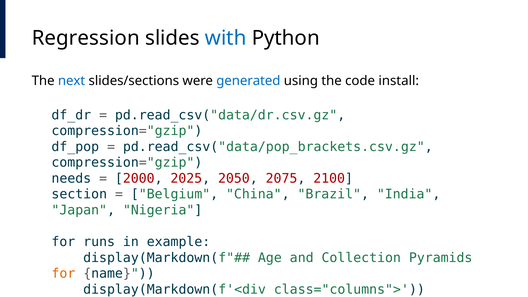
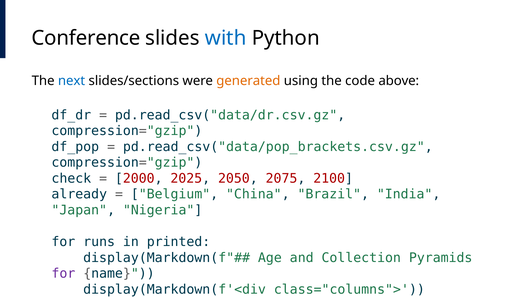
Regression: Regression -> Conference
generated colour: blue -> orange
install: install -> above
needs: needs -> check
section: section -> already
example: example -> printed
for at (63, 274) colour: orange -> purple
